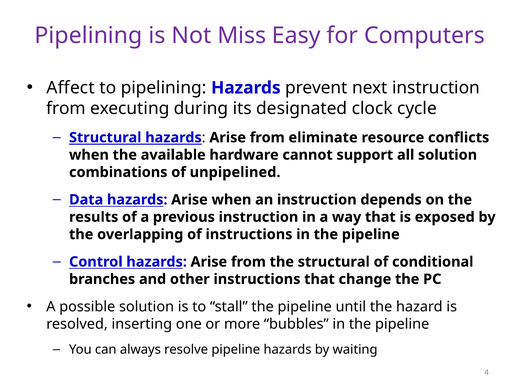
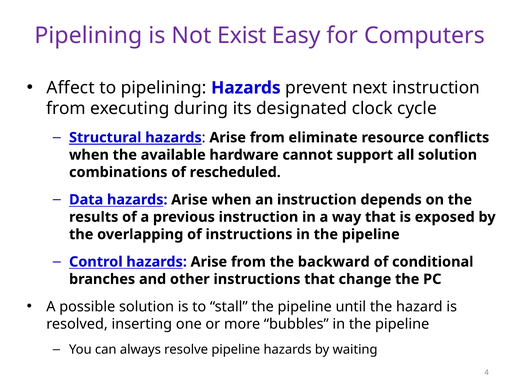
Miss: Miss -> Exist
unpipelined: unpipelined -> rescheduled
the structural: structural -> backward
